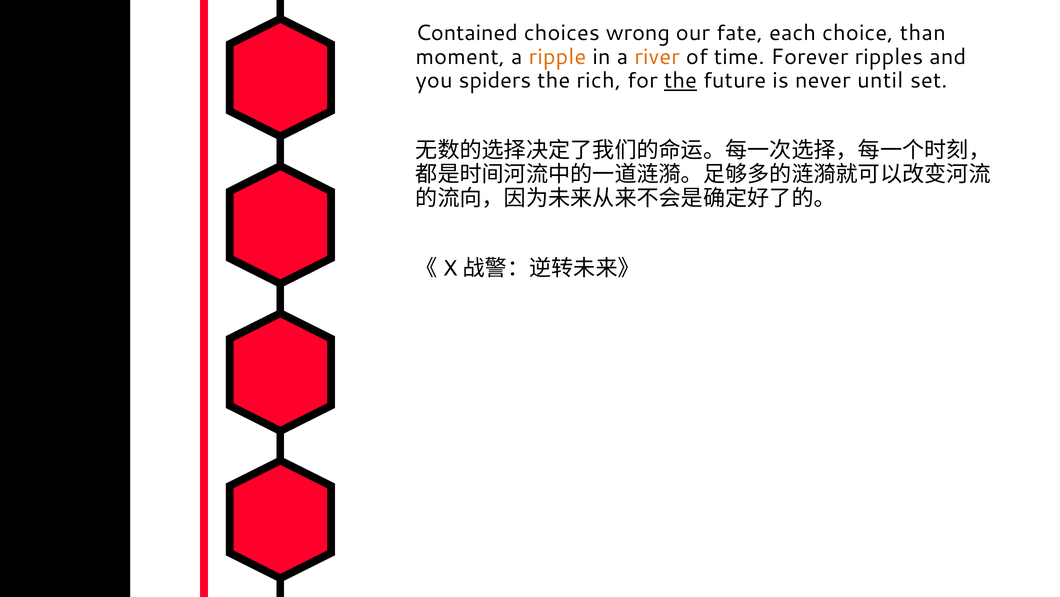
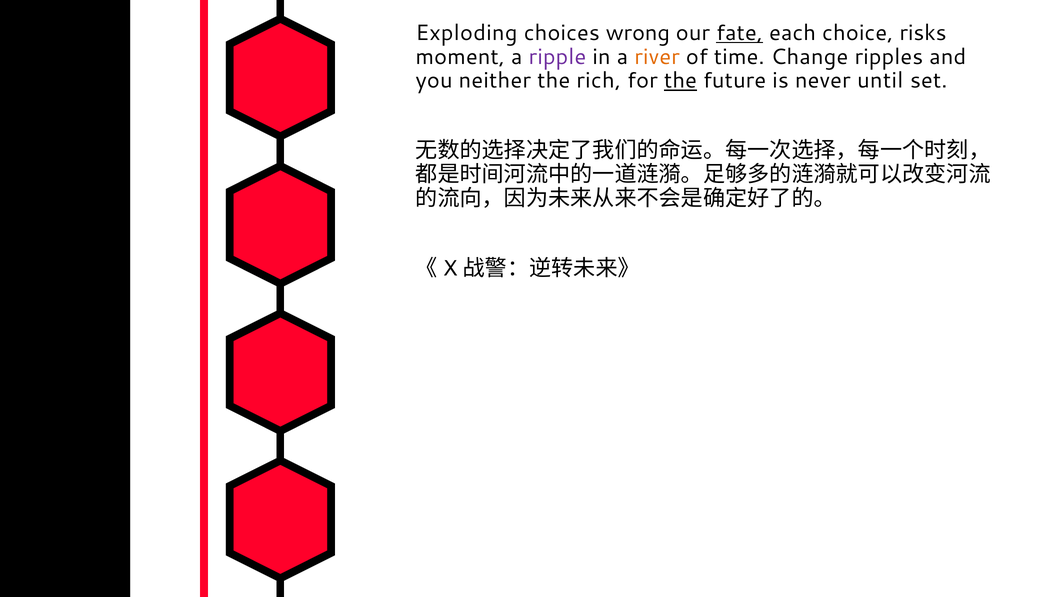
Contained: Contained -> Exploding
fate underline: none -> present
than: than -> risks
ripple colour: orange -> purple
Forever: Forever -> Change
spiders: spiders -> neither
